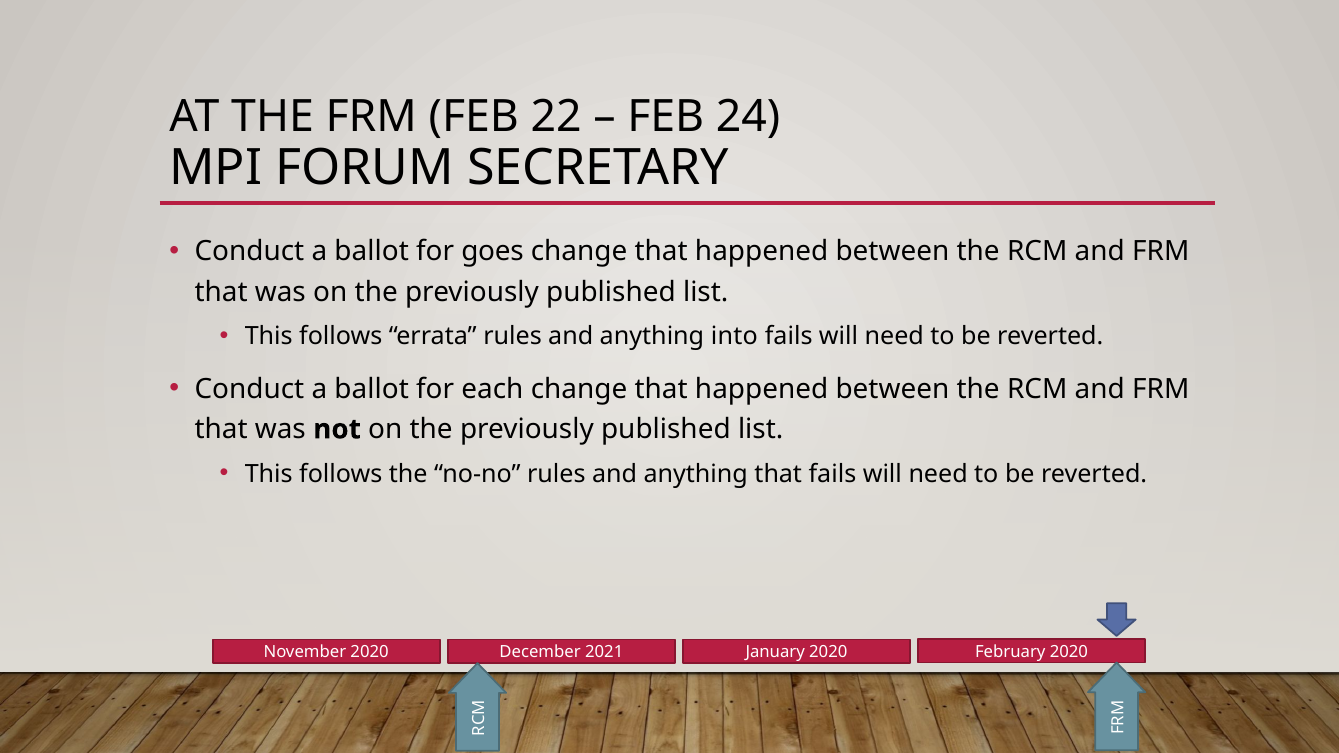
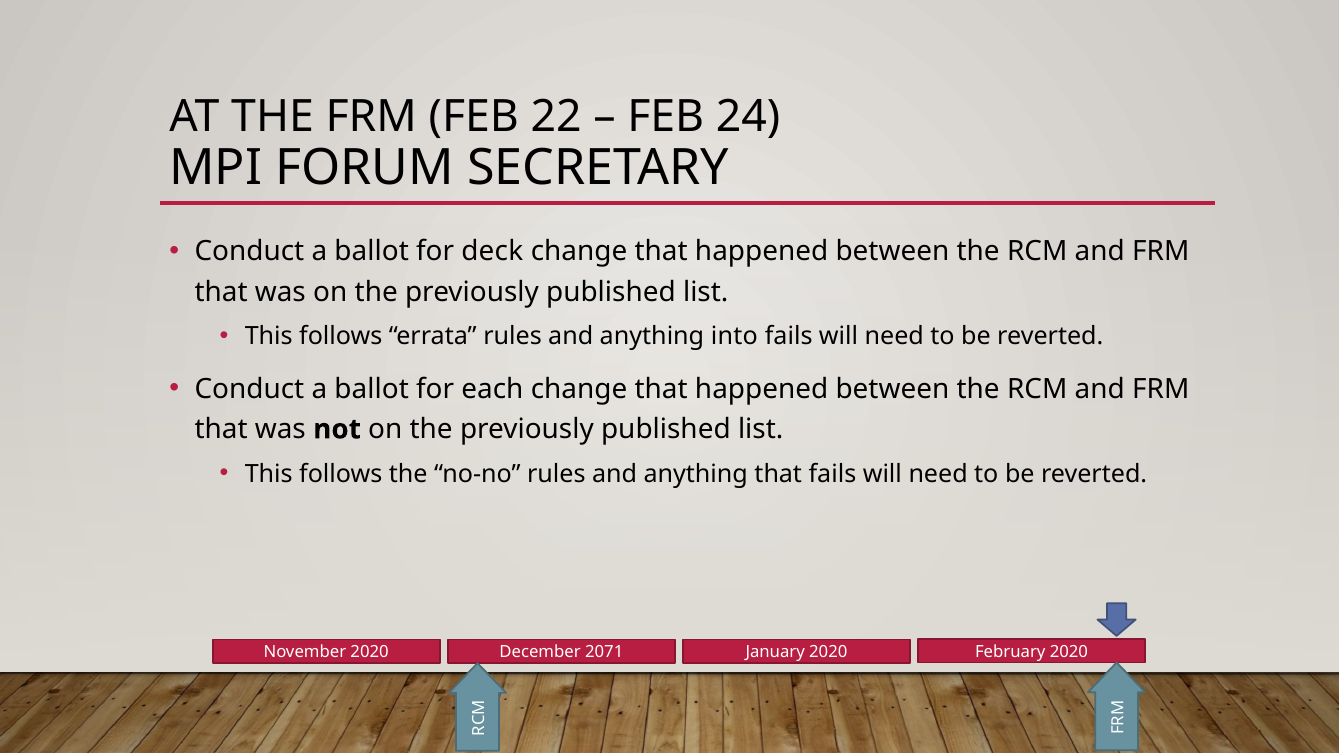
goes: goes -> deck
2021: 2021 -> 2071
